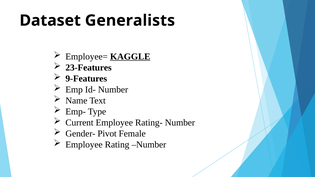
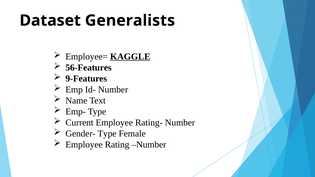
23-Features: 23-Features -> 56-Features
Gender- Pivot: Pivot -> Type
